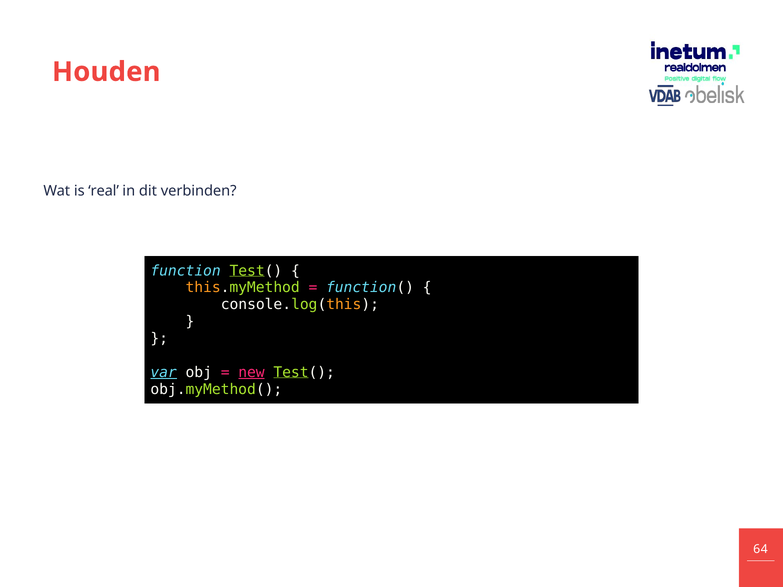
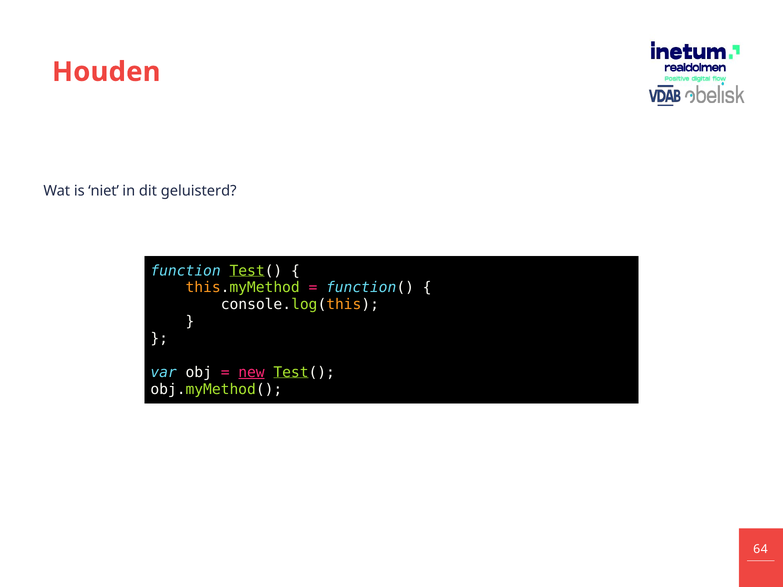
real: real -> niet
verbinden: verbinden -> geluisterd
var underline: present -> none
